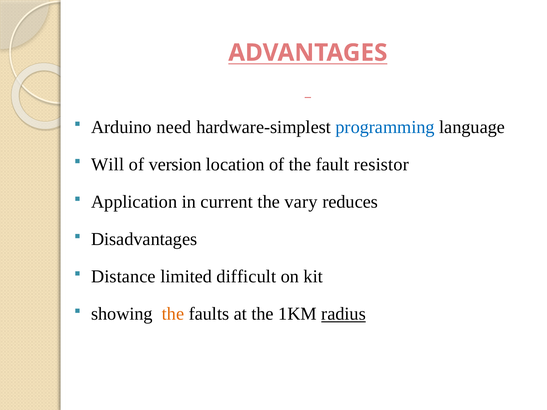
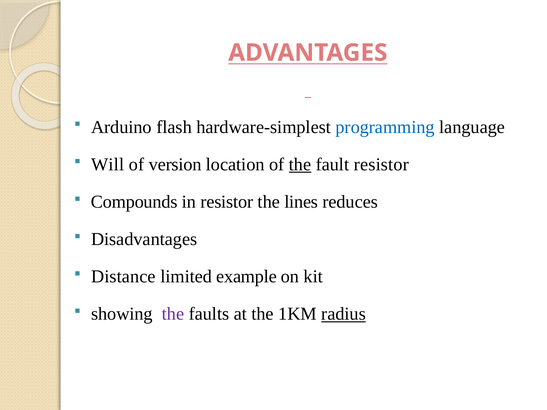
need: need -> flash
the at (300, 165) underline: none -> present
Application: Application -> Compounds
in current: current -> resistor
vary: vary -> lines
difficult: difficult -> example
the at (173, 314) colour: orange -> purple
